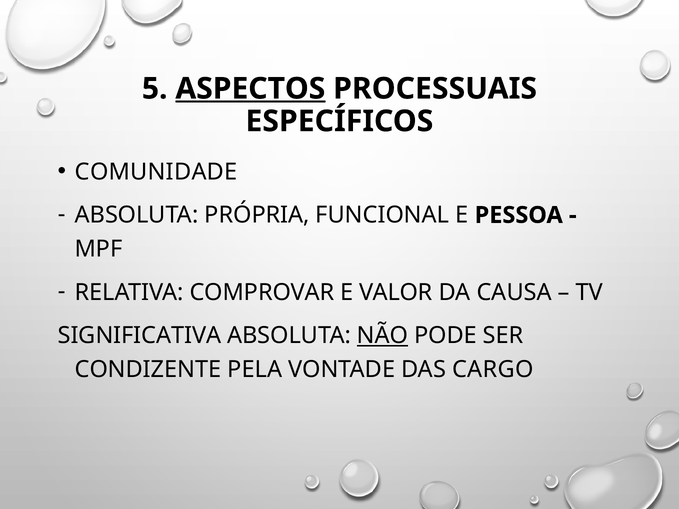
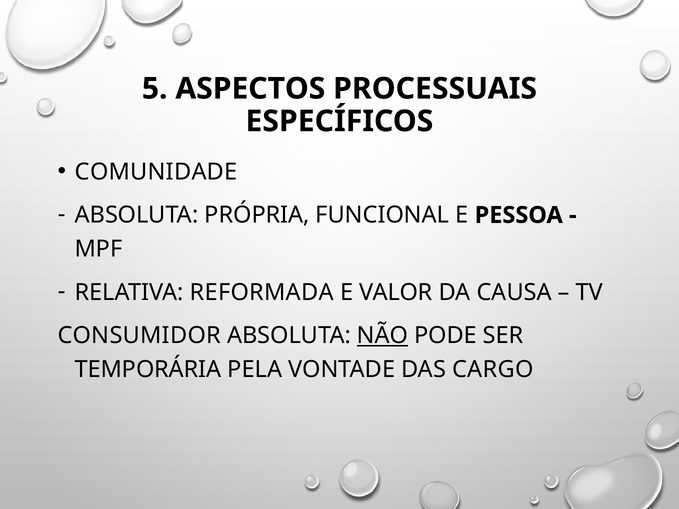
ASPECTOS underline: present -> none
COMPROVAR: COMPROVAR -> REFORMADA
SIGNIFICATIVA: SIGNIFICATIVA -> CONSUMIDOR
CONDIZENTE: CONDIZENTE -> TEMPORÁRIA
